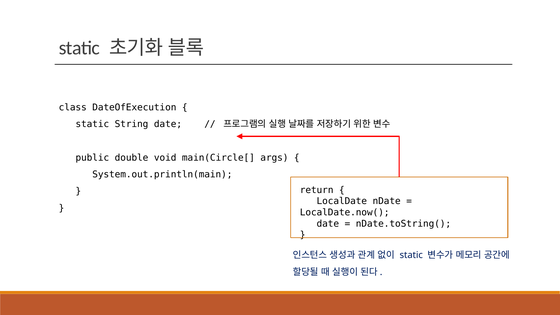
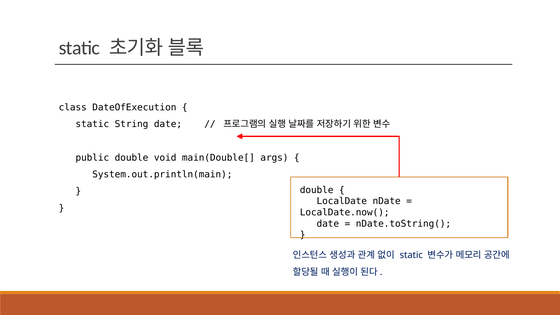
main(Circle[: main(Circle[ -> main(Double[
return at (317, 190): return -> double
